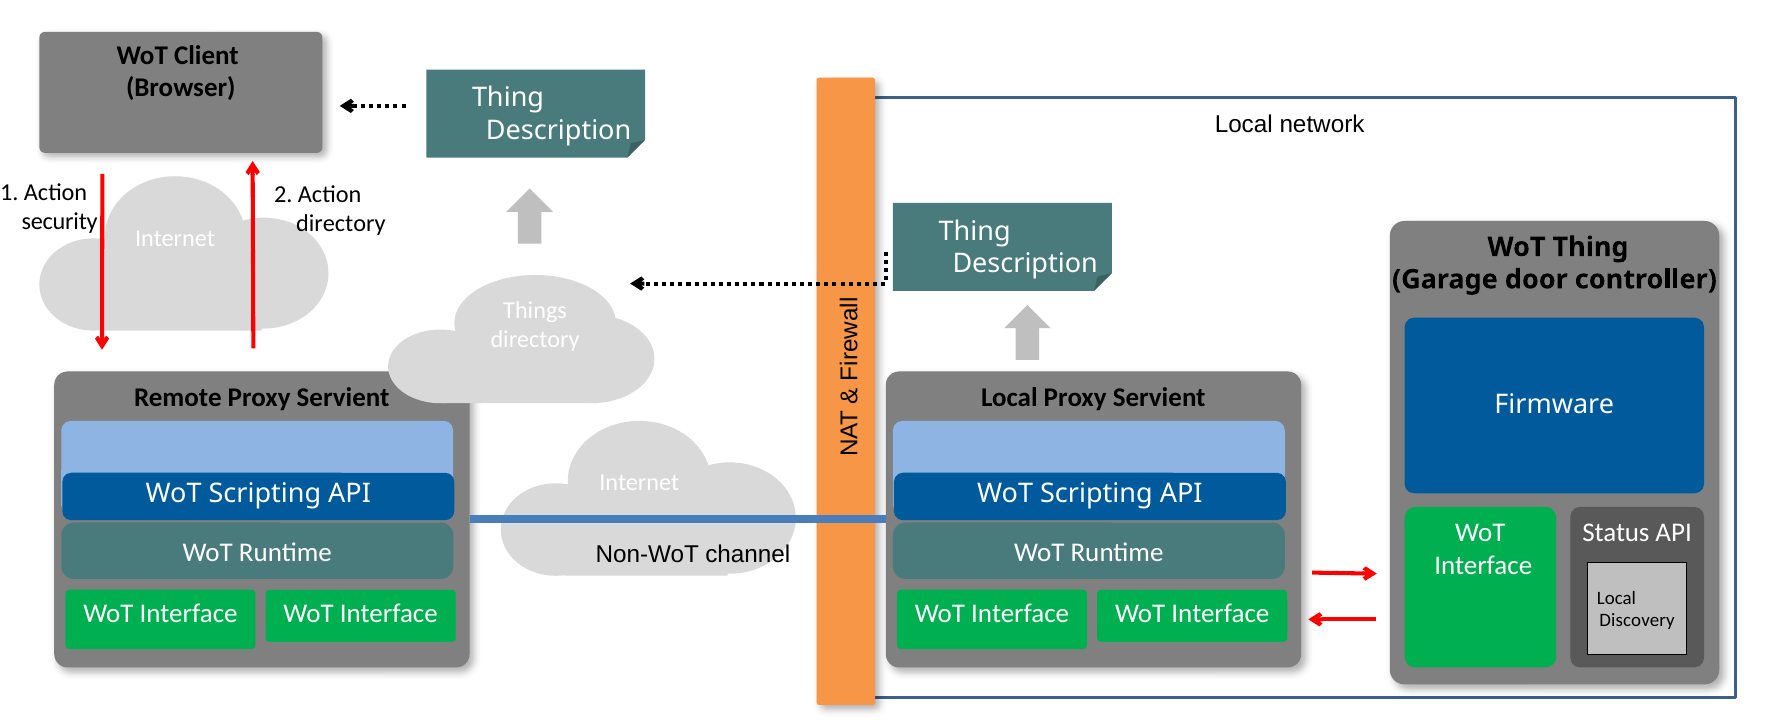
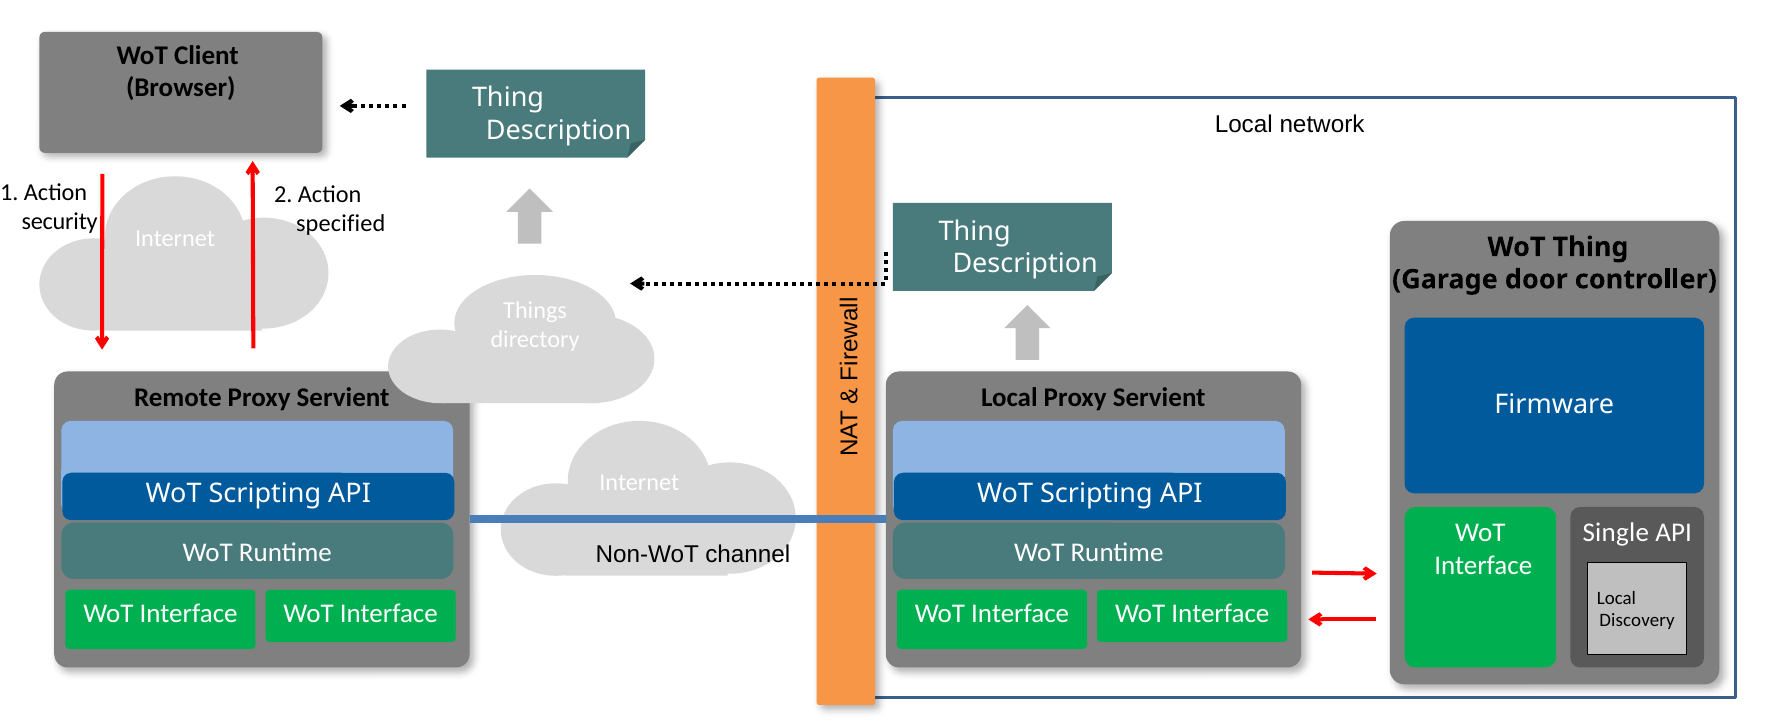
directory at (341, 224): directory -> specified
Status: Status -> Single
